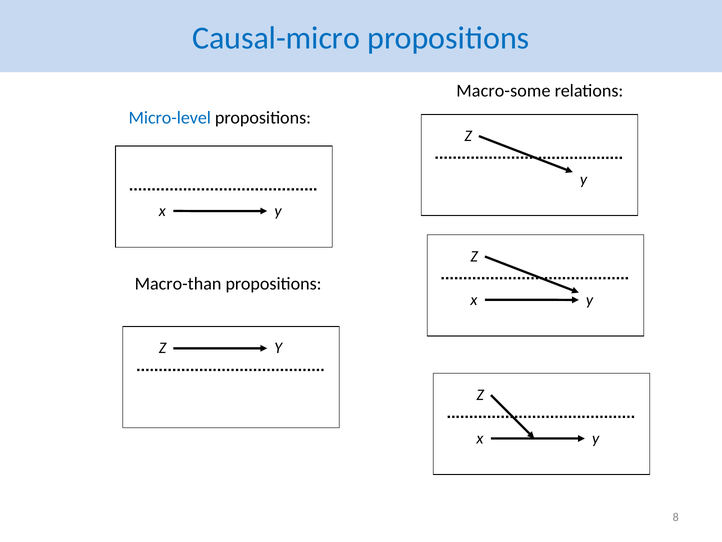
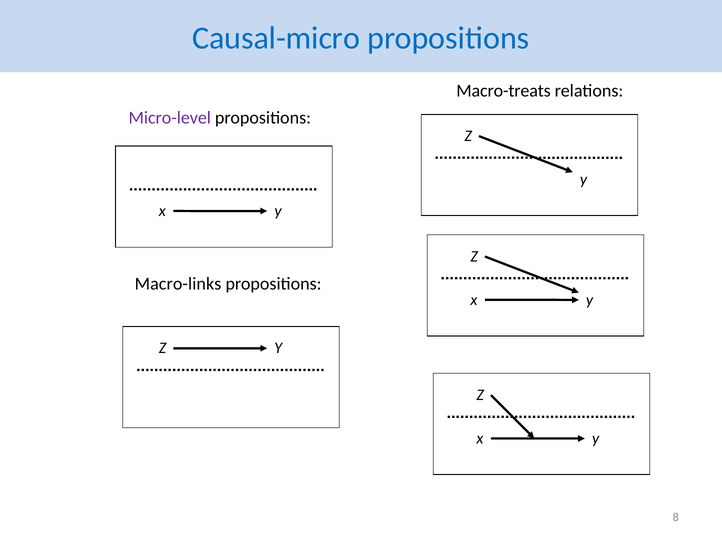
Macro-some: Macro-some -> Macro-treats
Micro-level colour: blue -> purple
Macro-than: Macro-than -> Macro-links
